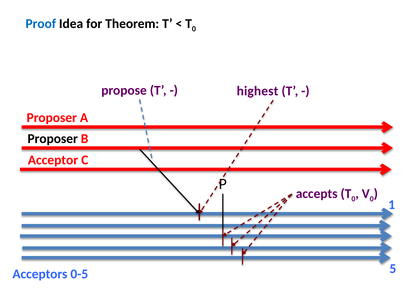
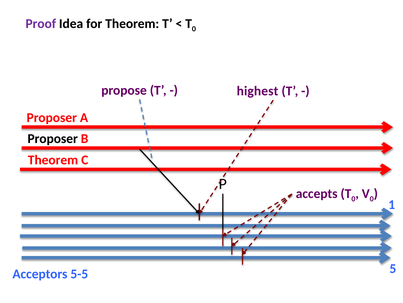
Proof colour: blue -> purple
Acceptor at (53, 160): Acceptor -> Theorem
0-5: 0-5 -> 5-5
